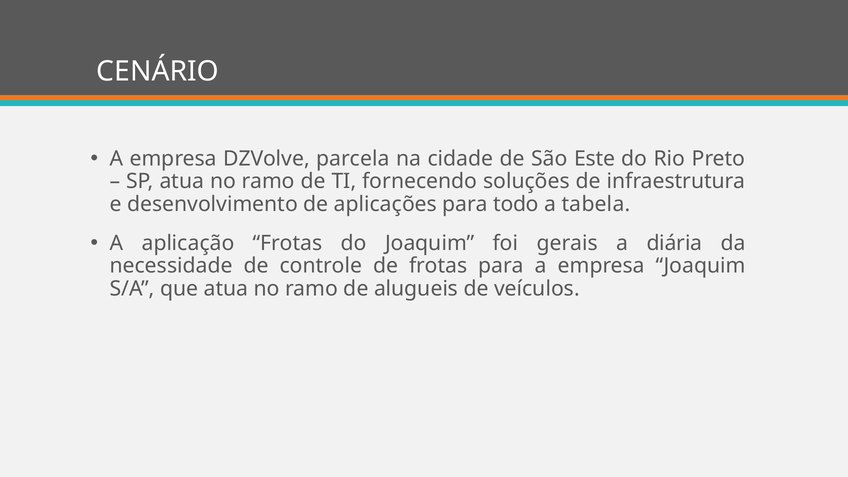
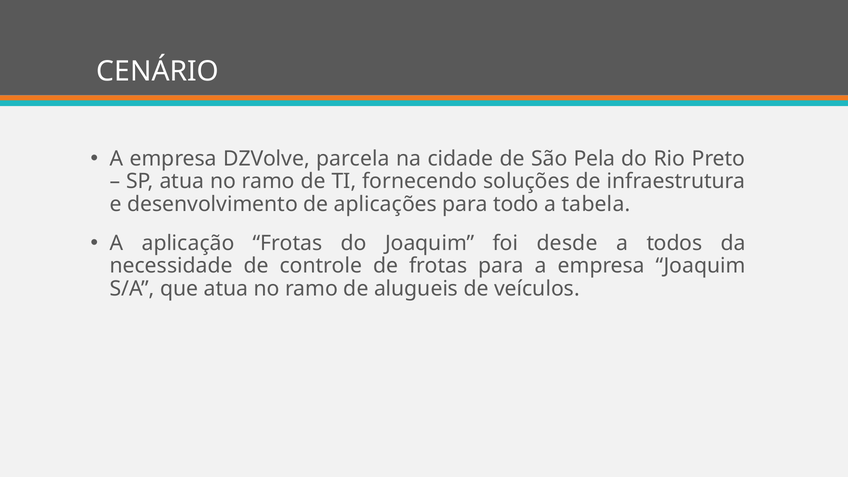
Este: Este -> Pela
gerais: gerais -> desde
diária: diária -> todos
